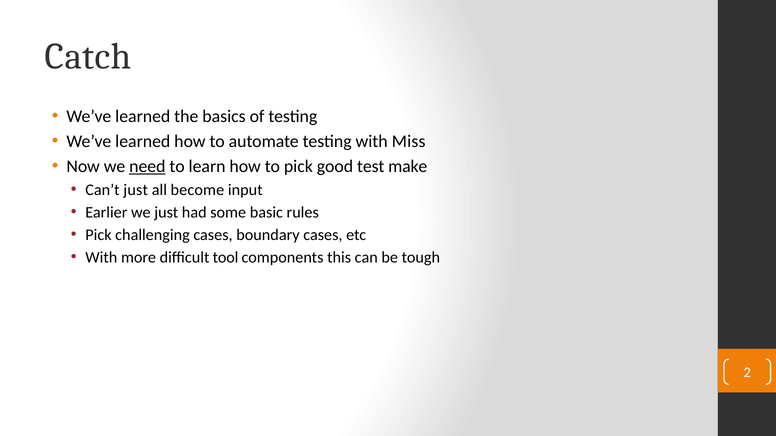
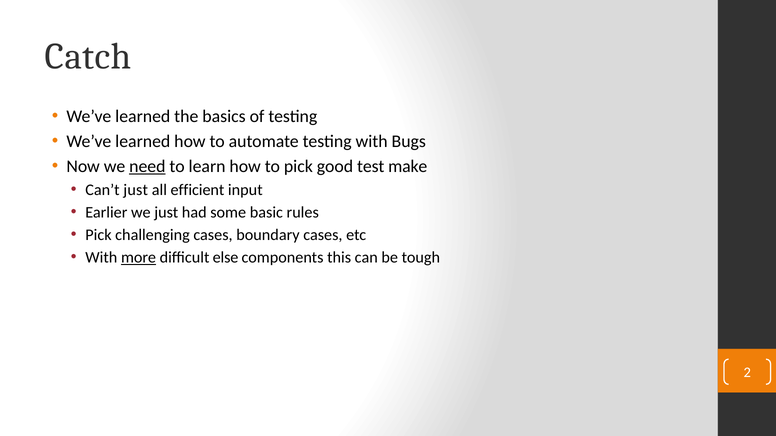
Miss: Miss -> Bugs
become: become -> efficient
more underline: none -> present
tool: tool -> else
